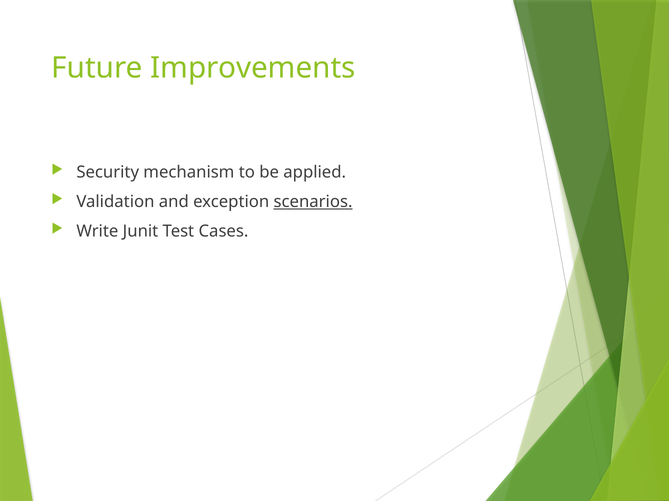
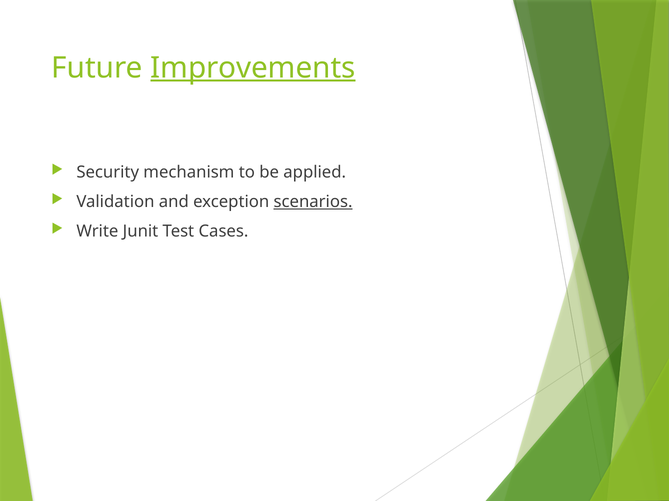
Improvements underline: none -> present
